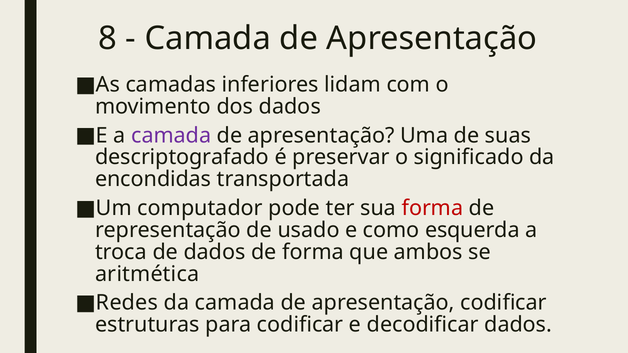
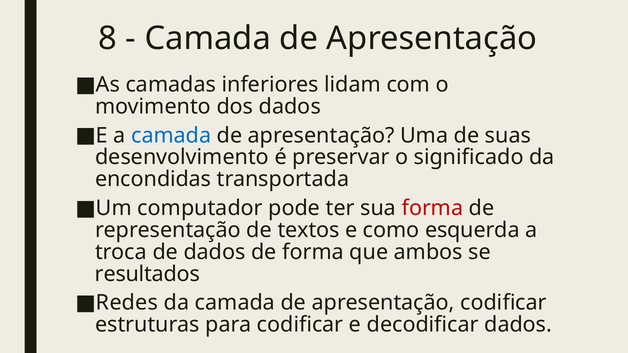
camada at (171, 136) colour: purple -> blue
descriptografado: descriptografado -> desenvolvimento
usado: usado -> textos
aritmética: aritmética -> resultados
